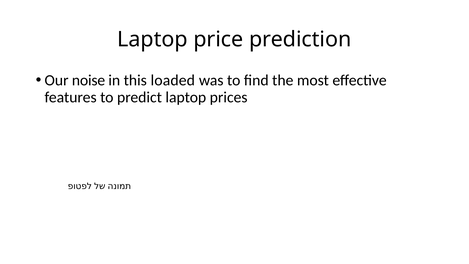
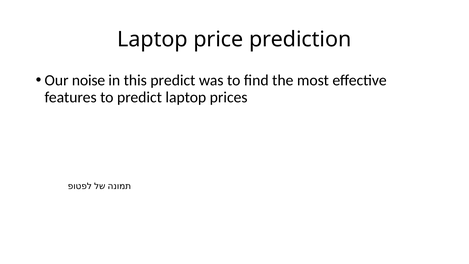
this loaded: loaded -> predict
